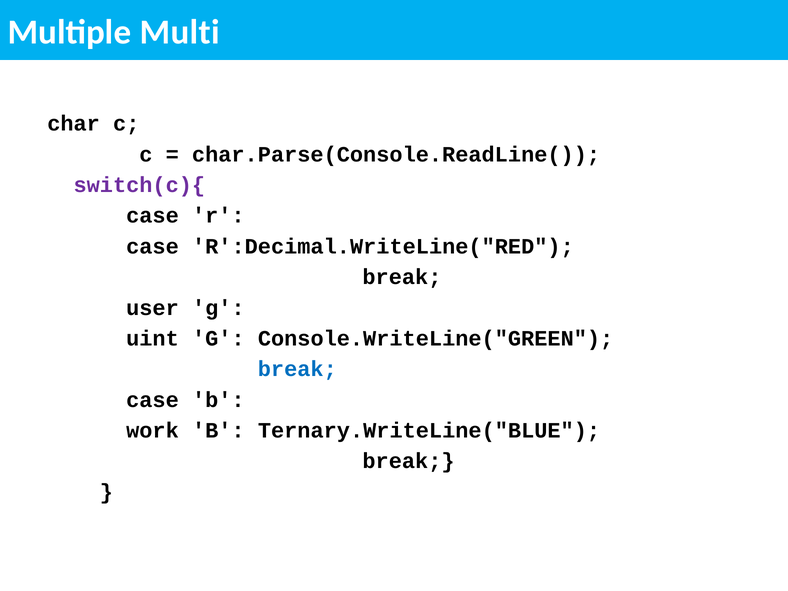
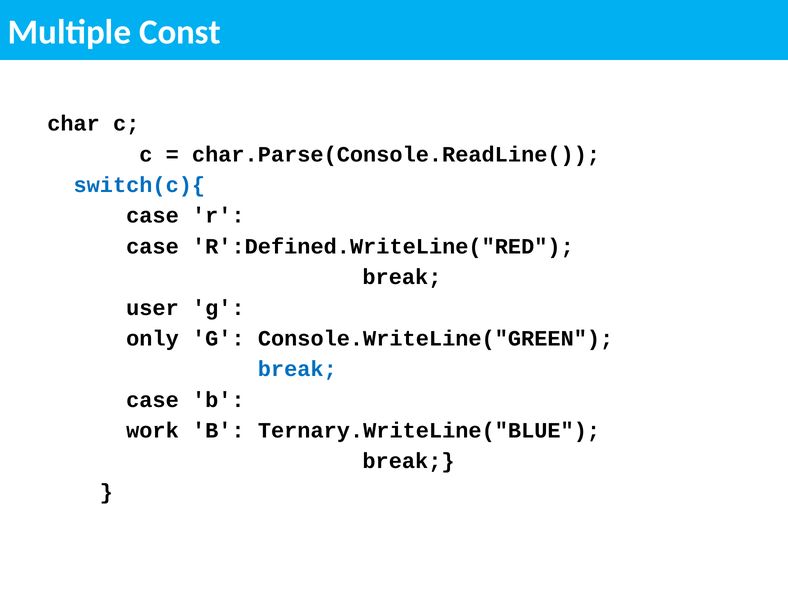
Multi: Multi -> Const
switch(c){ colour: purple -> blue
R':Decimal.WriteLine("RED: R':Decimal.WriteLine("RED -> R':Defined.WriteLine("RED
uint: uint -> only
